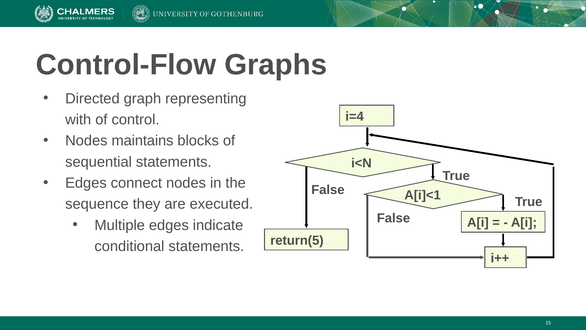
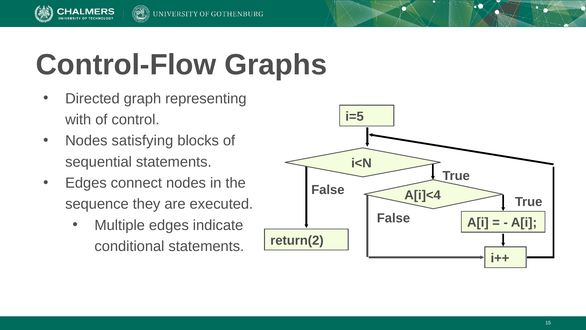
i=4: i=4 -> i=5
maintains: maintains -> satisfying
A[i]<1: A[i]<1 -> A[i]<4
return(5: return(5 -> return(2
